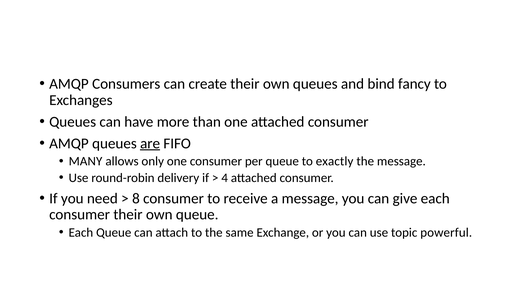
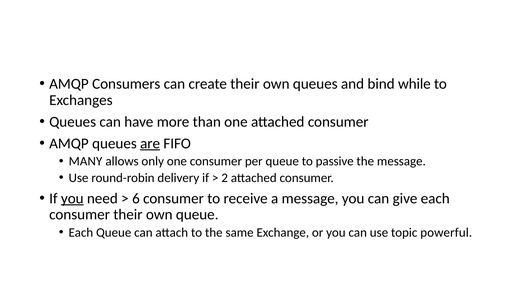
fancy: fancy -> while
exactly: exactly -> passive
4: 4 -> 2
you at (72, 199) underline: none -> present
8: 8 -> 6
